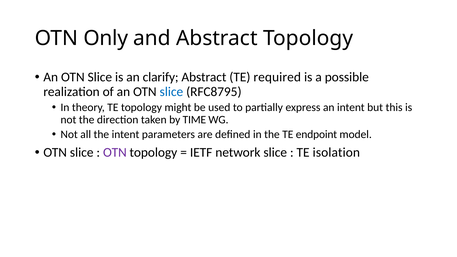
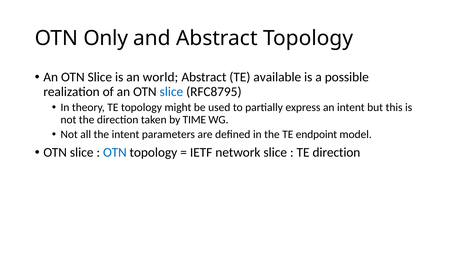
clarify: clarify -> world
required: required -> available
OTN at (115, 153) colour: purple -> blue
TE isolation: isolation -> direction
